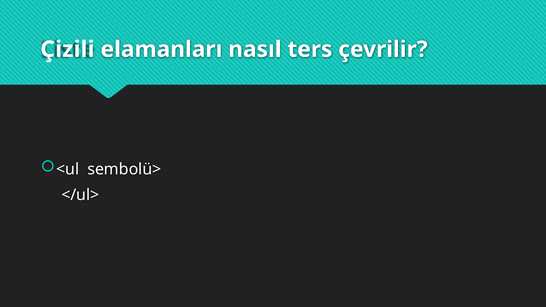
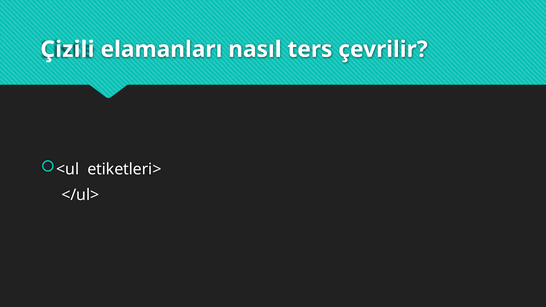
sembolü>: sembolü> -> etiketleri>
